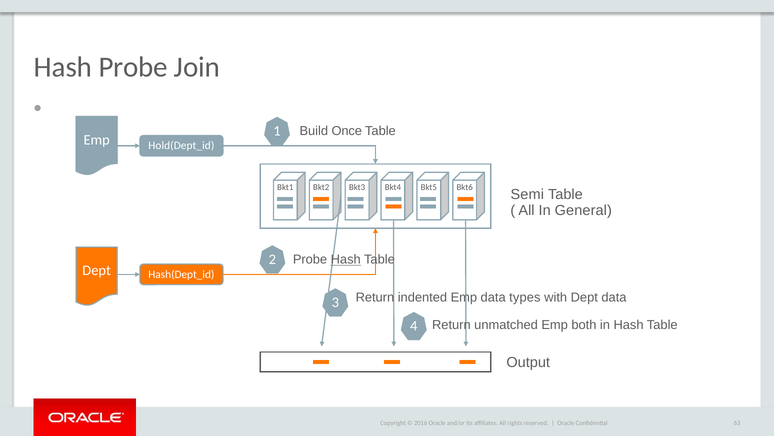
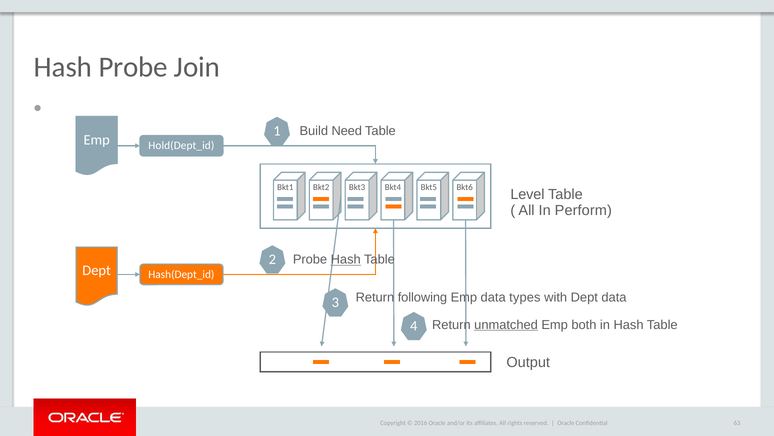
Once: Once -> Need
Semi: Semi -> Level
General: General -> Perform
indented: indented -> following
unmatched underline: none -> present
